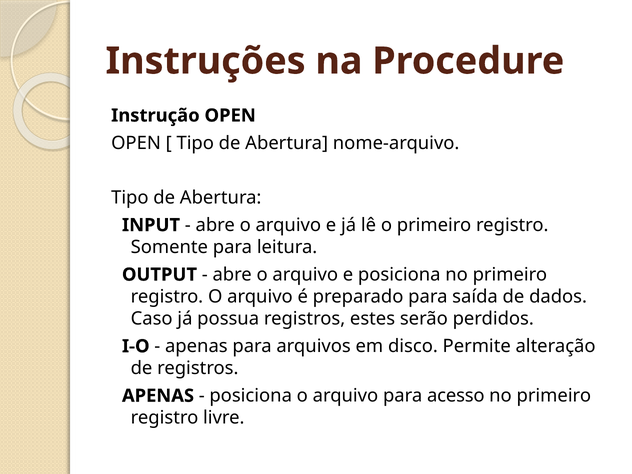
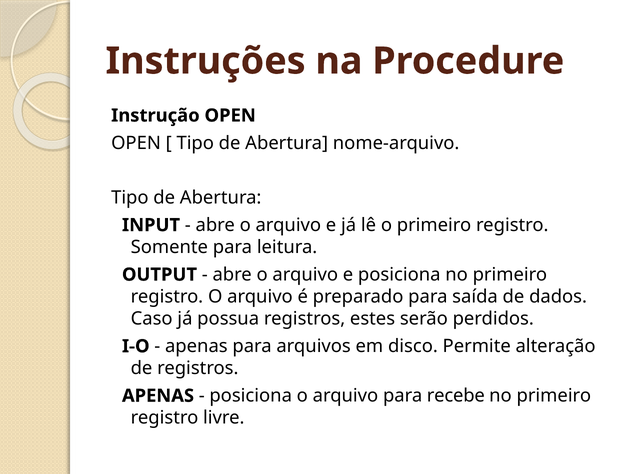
acesso: acesso -> recebe
